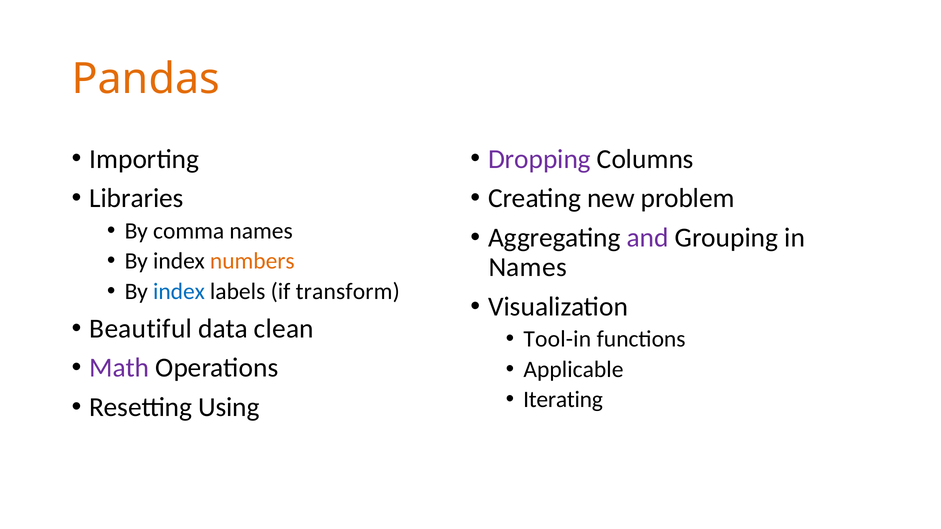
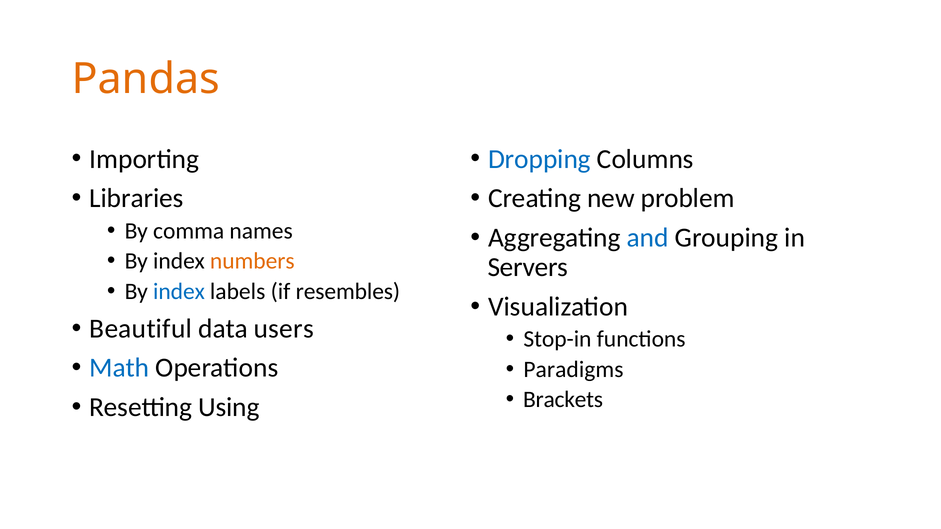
Dropping colour: purple -> blue
and colour: purple -> blue
Names at (528, 267): Names -> Servers
transform: transform -> resembles
clean: clean -> users
Tool-in: Tool-in -> Stop-in
Math colour: purple -> blue
Applicable: Applicable -> Paradigms
Iterating: Iterating -> Brackets
